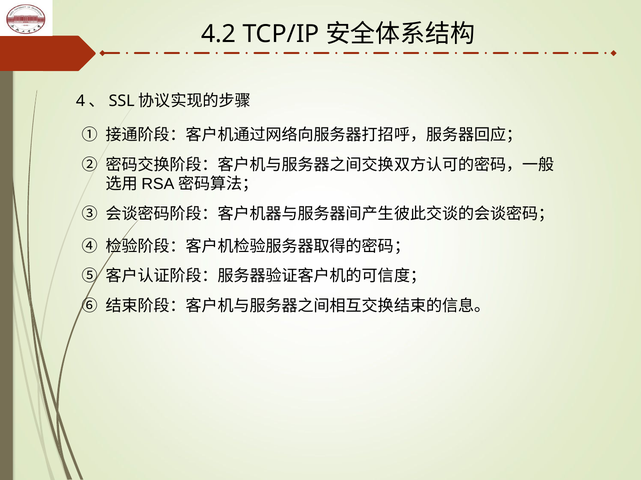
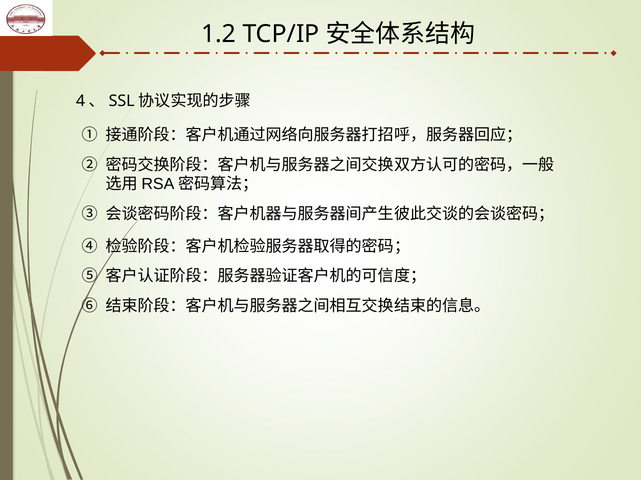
4.2: 4.2 -> 1.2
